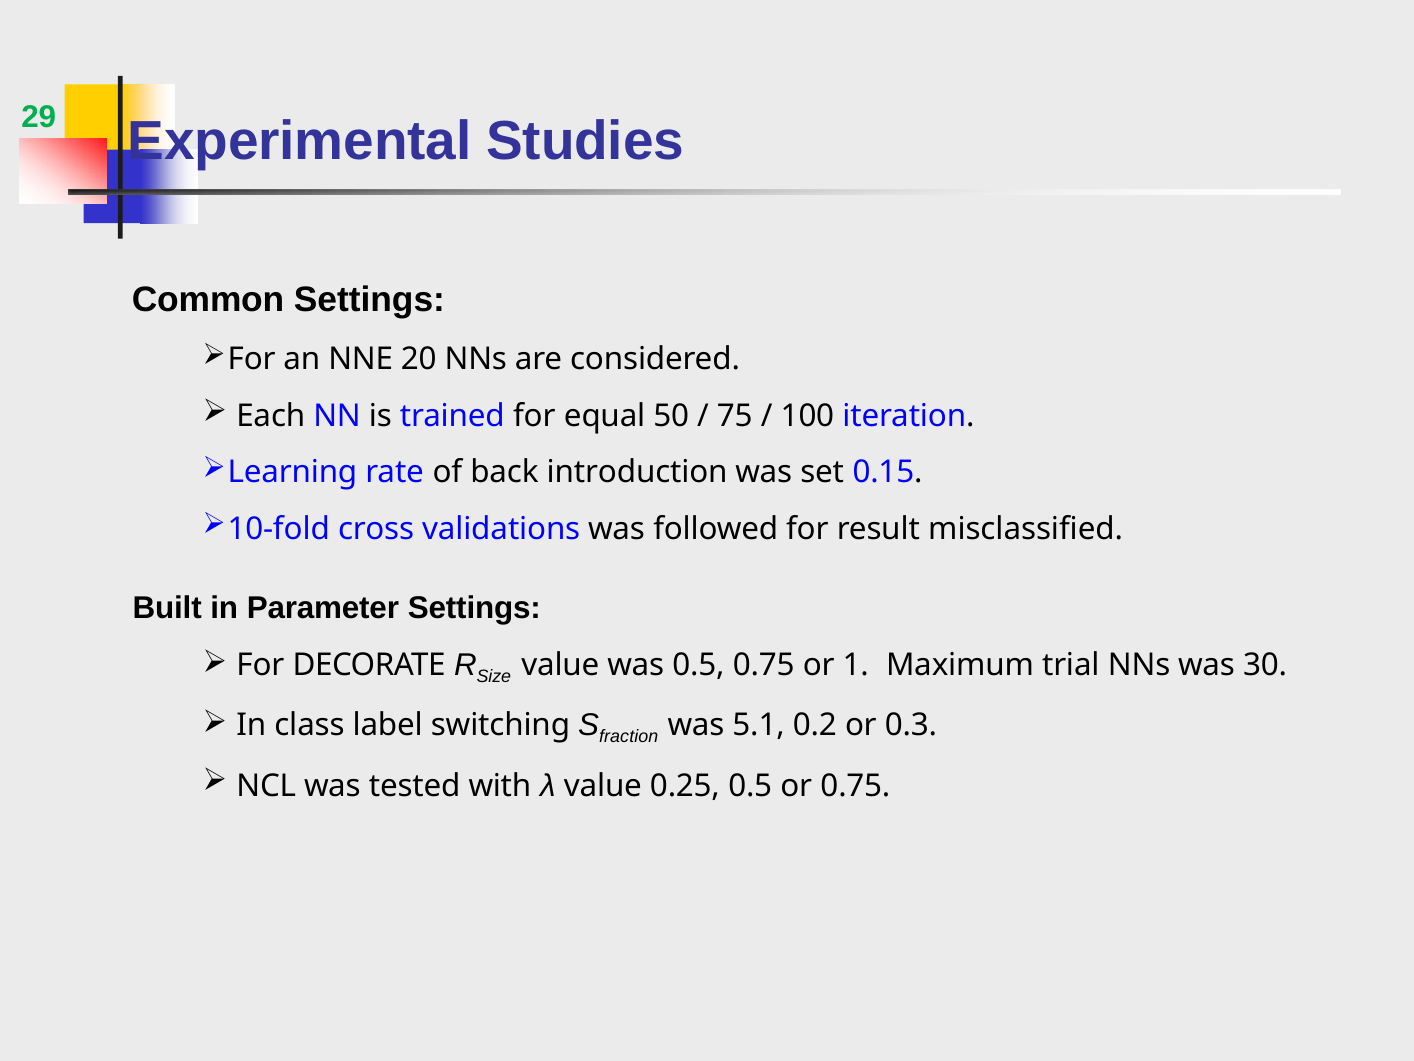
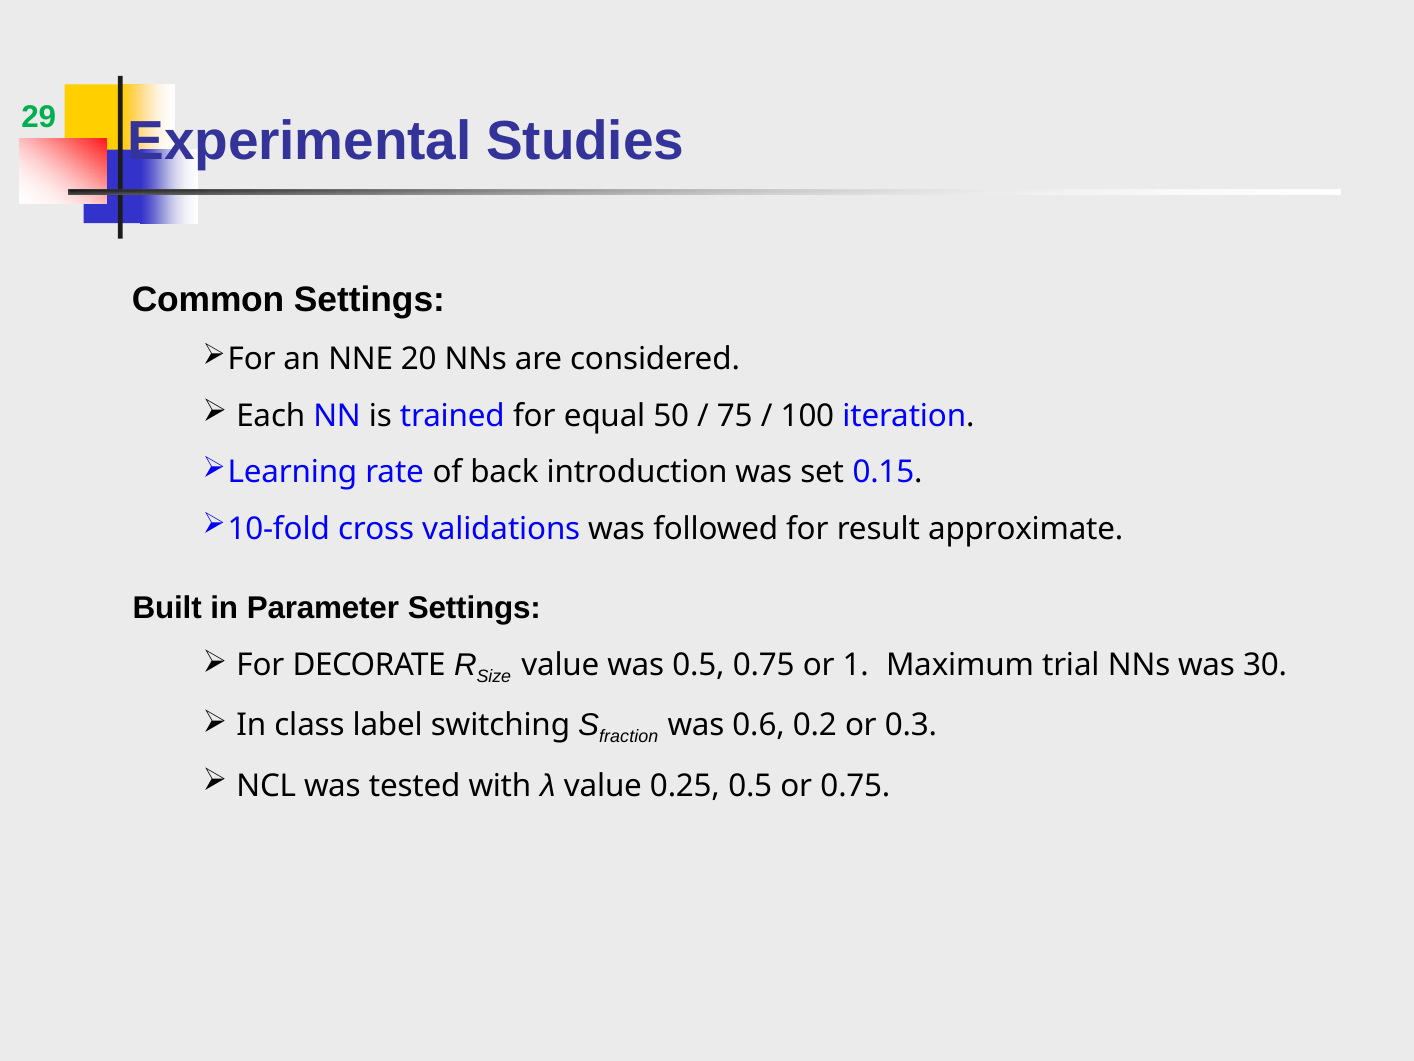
misclassified: misclassified -> approximate
5.1: 5.1 -> 0.6
